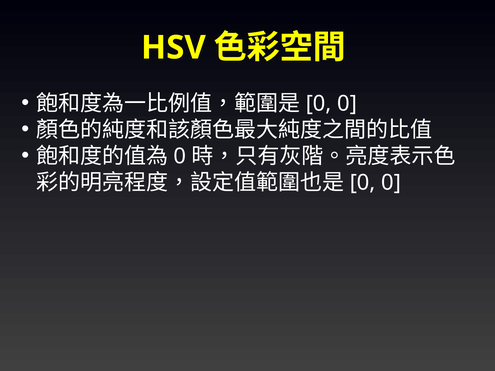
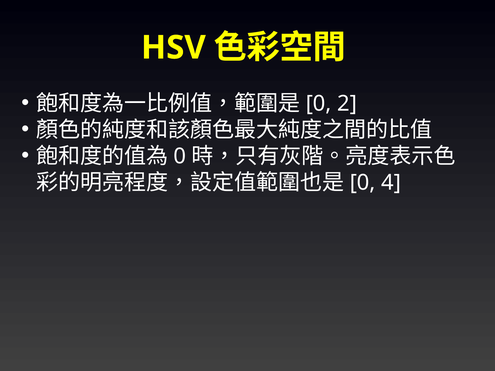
0 at (347, 104): 0 -> 2
0 at (391, 183): 0 -> 4
